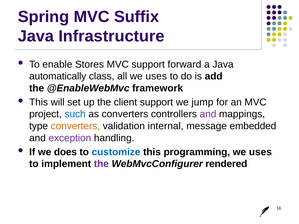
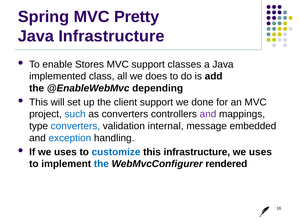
Suffix: Suffix -> Pretty
forward: forward -> classes
automatically: automatically -> implemented
all we uses: uses -> does
framework: framework -> depending
jump: jump -> done
converters at (75, 126) colour: orange -> blue
exception colour: purple -> blue
If we does: does -> uses
this programming: programming -> infrastructure
the at (101, 164) colour: purple -> blue
